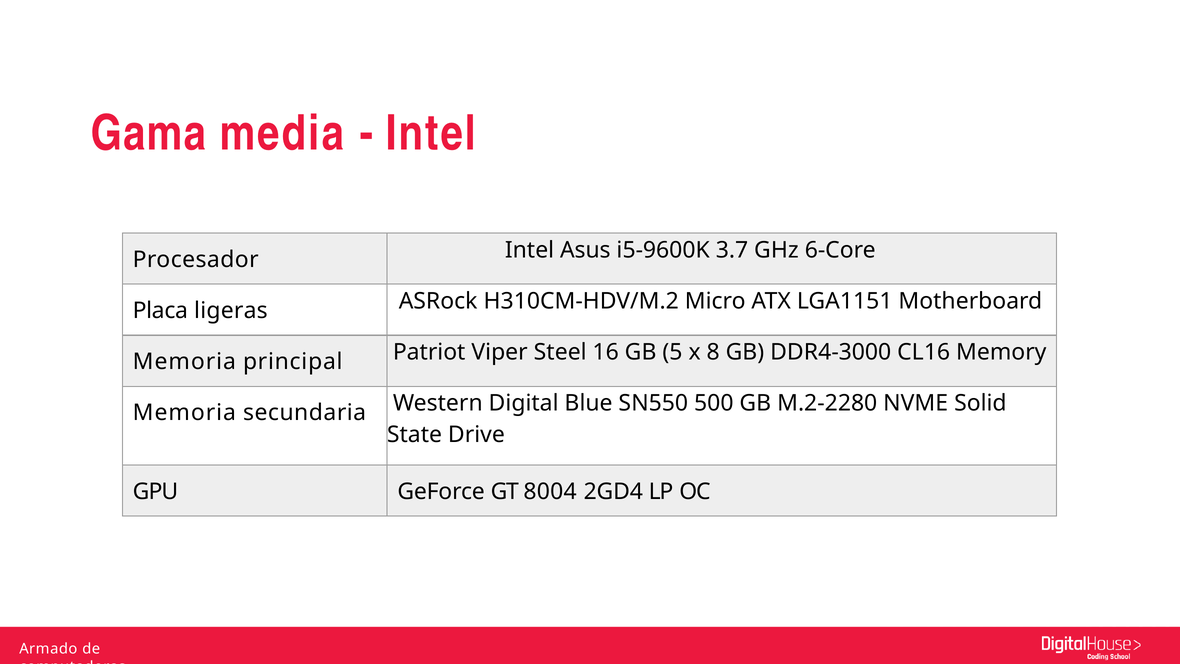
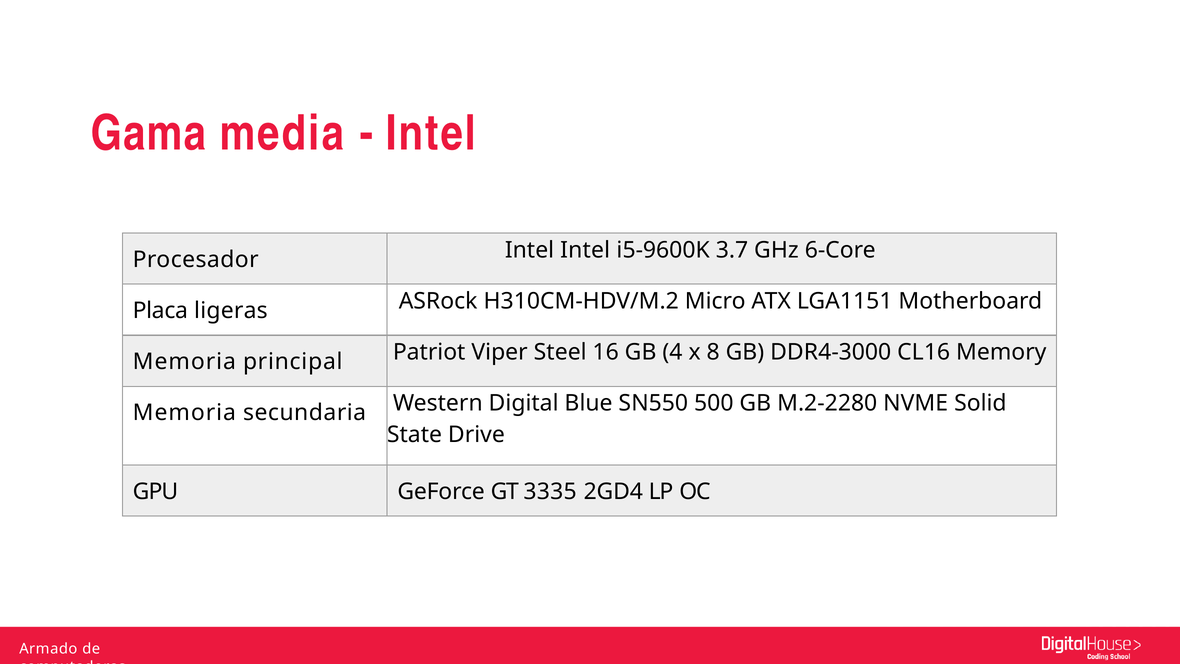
Intel Asus: Asus -> Intel
5: 5 -> 4
8004: 8004 -> 3335
